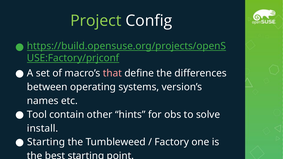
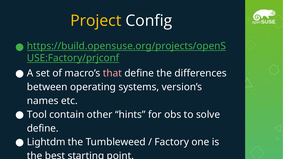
Project colour: light green -> yellow
install at (43, 128): install -> define
Starting at (46, 142): Starting -> Lightdm
